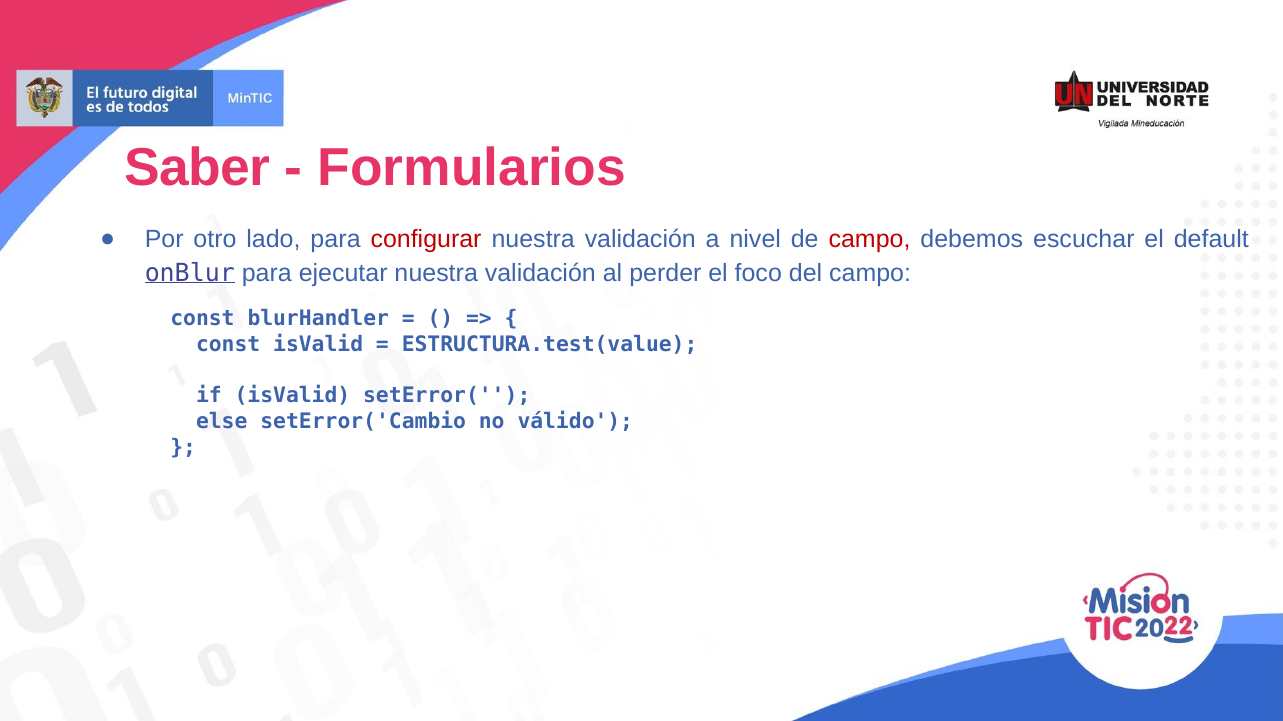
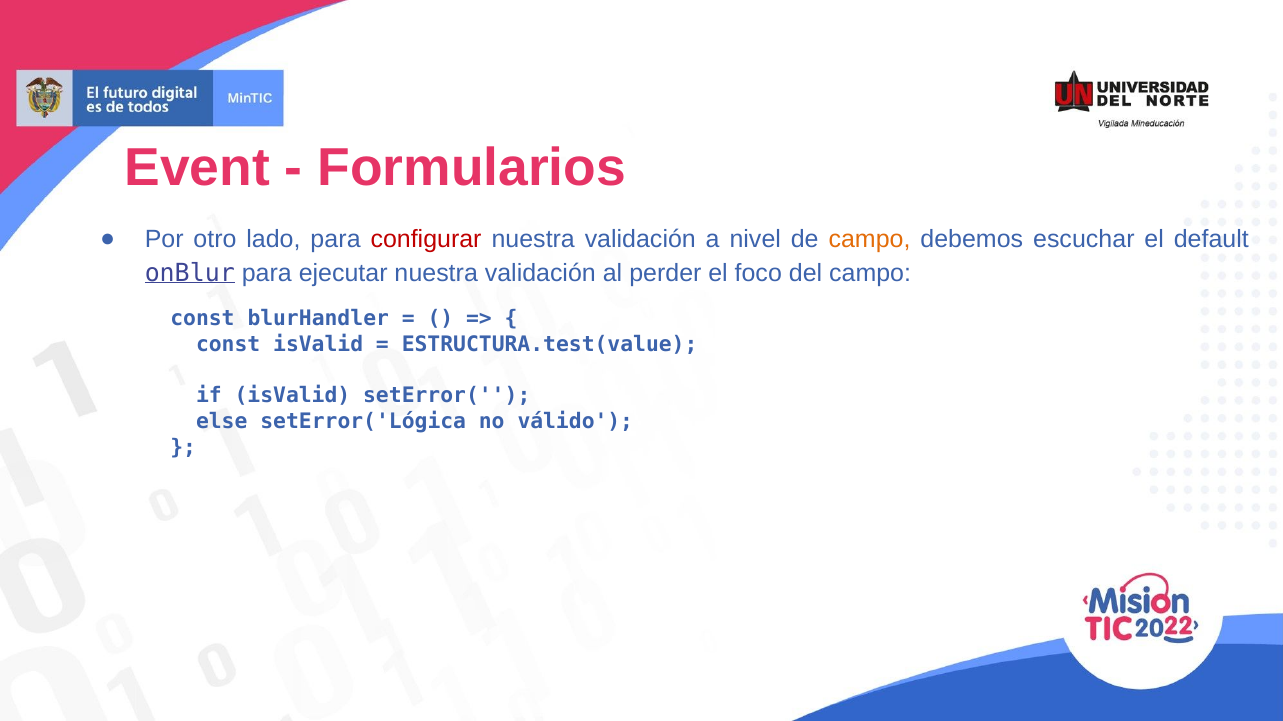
Saber: Saber -> Event
campo at (870, 239) colour: red -> orange
setError('Cambio: setError('Cambio -> setError('Lógica
